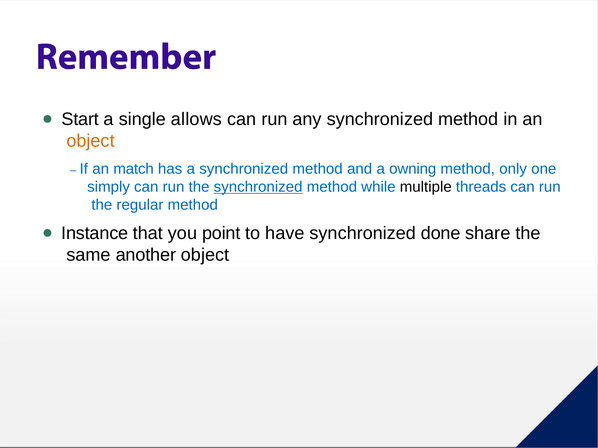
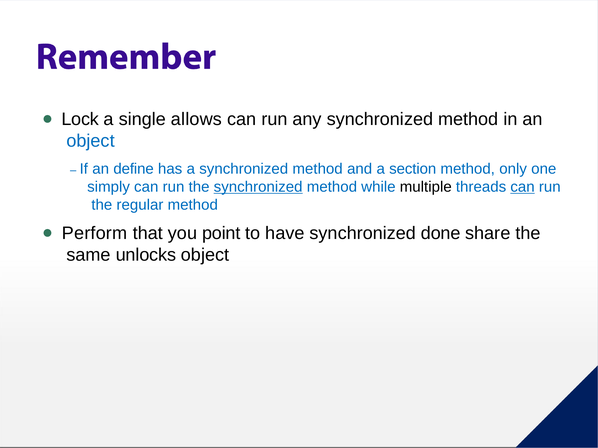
Start: Start -> Lock
object at (91, 141) colour: orange -> blue
match: match -> define
owning: owning -> section
can at (523, 187) underline: none -> present
Instance: Instance -> Perform
another: another -> unlocks
